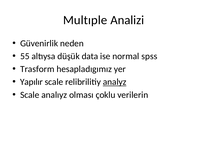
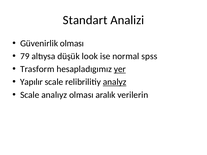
Multıple: Multıple -> Standart
Güvenirlik neden: neden -> olması
55: 55 -> 79
data: data -> look
yer underline: none -> present
çoklu: çoklu -> aralık
